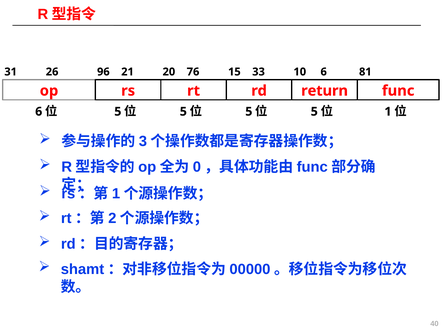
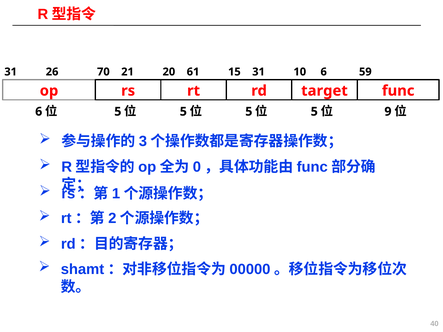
96: 96 -> 70
76: 76 -> 61
15 33: 33 -> 31
81: 81 -> 59
return: return -> target
1: 1 -> 9
